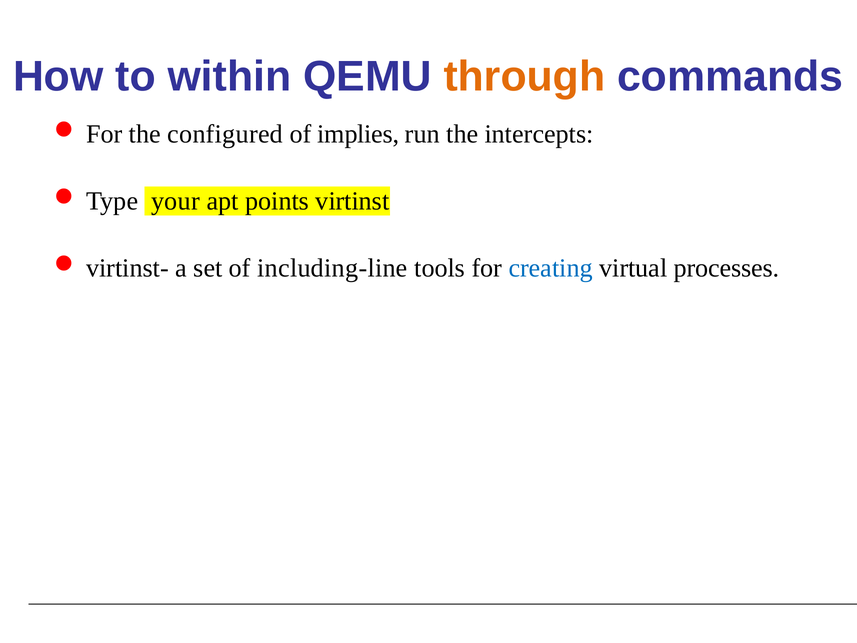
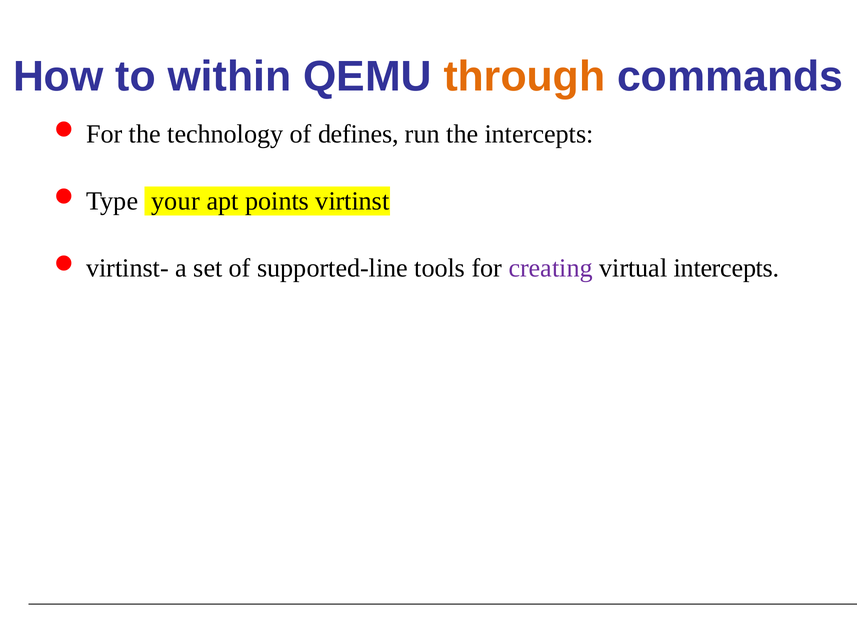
configured: configured -> technology
implies: implies -> defines
including-line: including-line -> supported-line
creating colour: blue -> purple
virtual processes: processes -> intercepts
